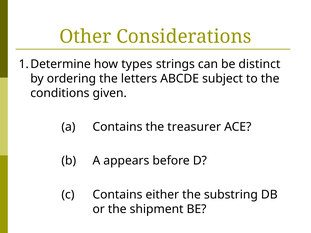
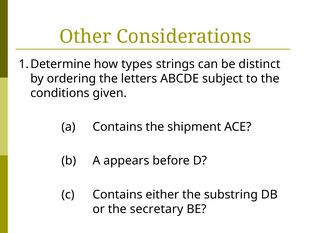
treasurer: treasurer -> shipment
shipment: shipment -> secretary
